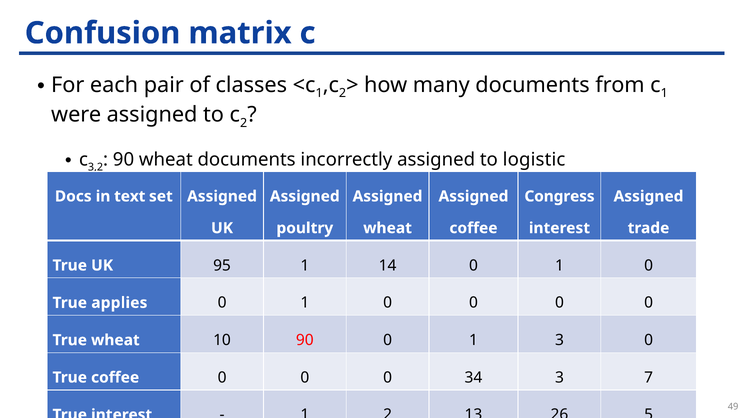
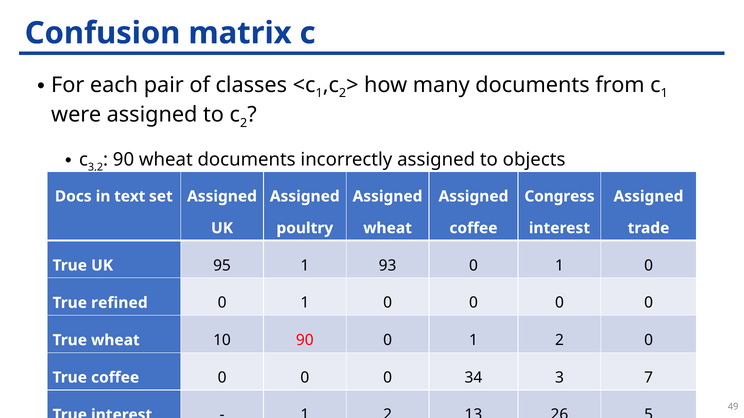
logistic: logistic -> objects
1 14: 14 -> 93
applies: applies -> refined
0 1 3: 3 -> 2
